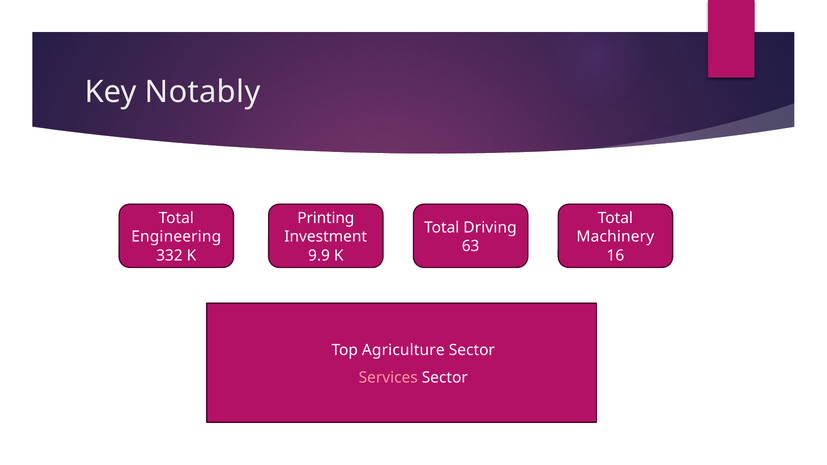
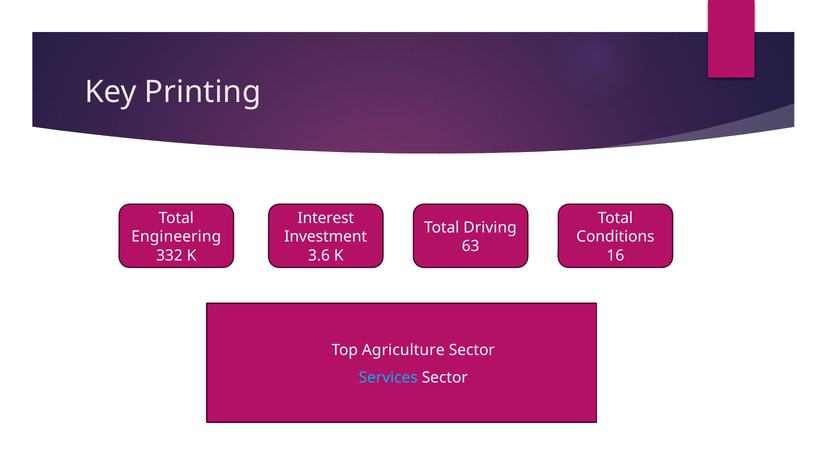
Notably: Notably -> Printing
Printing: Printing -> Interest
Machinery: Machinery -> Conditions
9.9: 9.9 -> 3.6
Services colour: pink -> light blue
